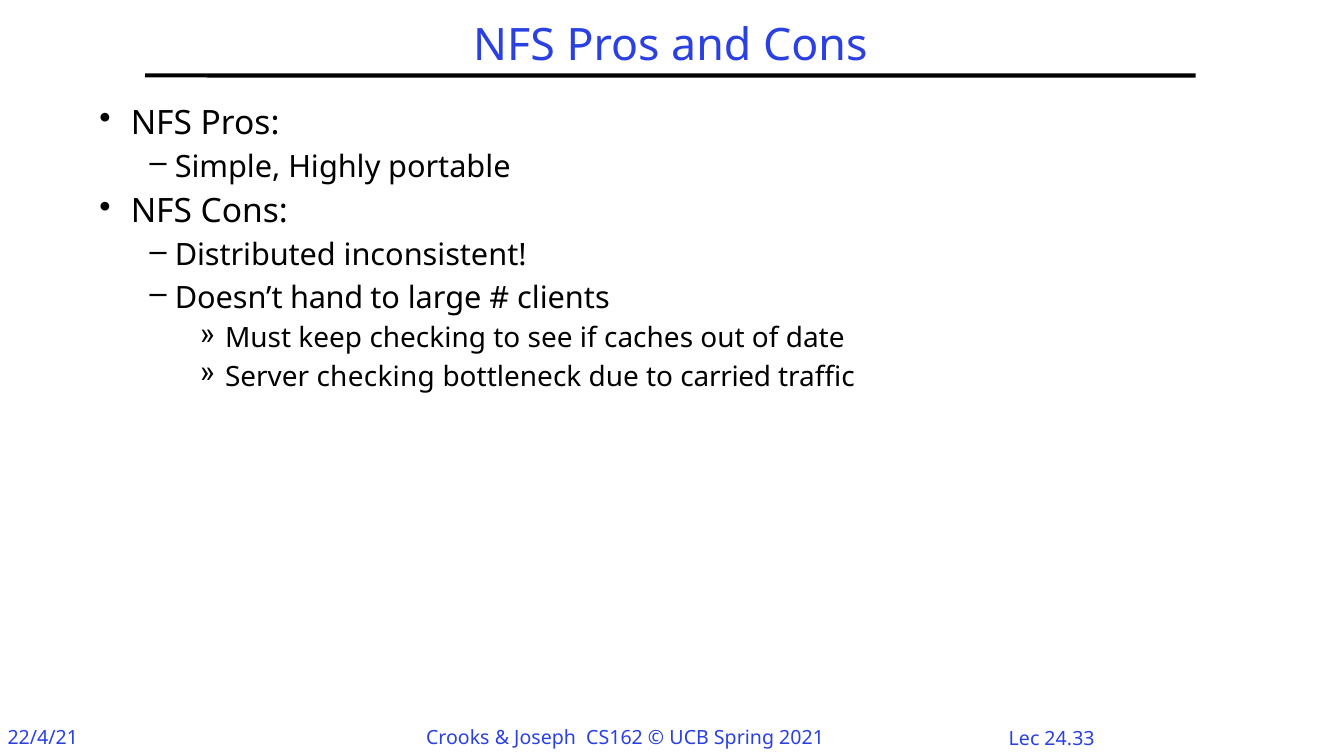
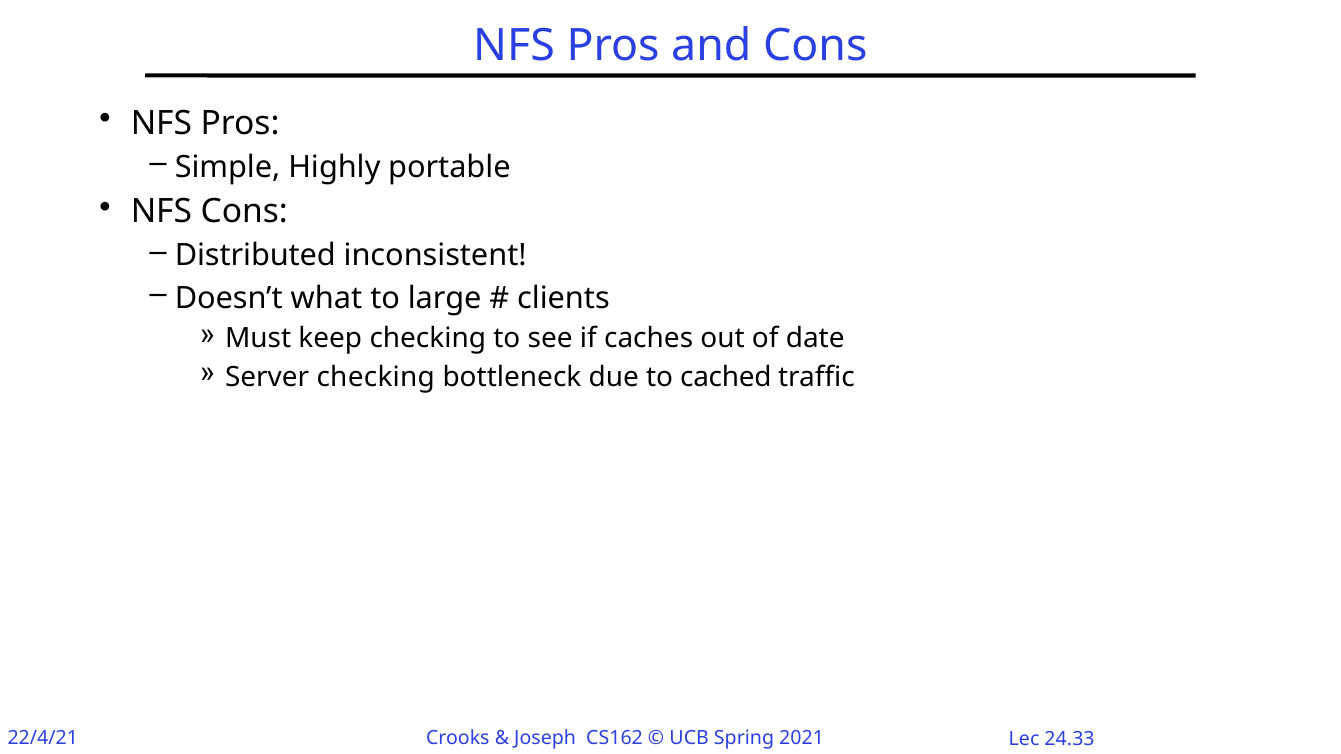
hand: hand -> what
carried: carried -> cached
